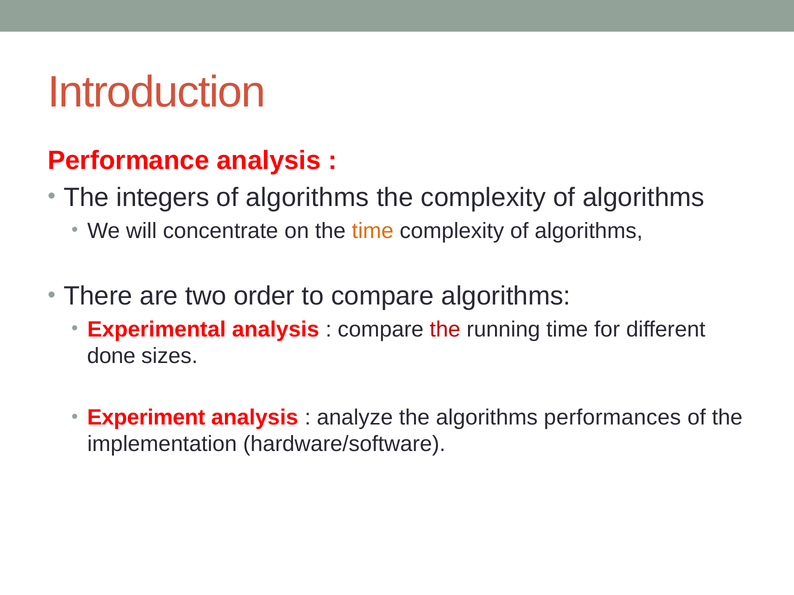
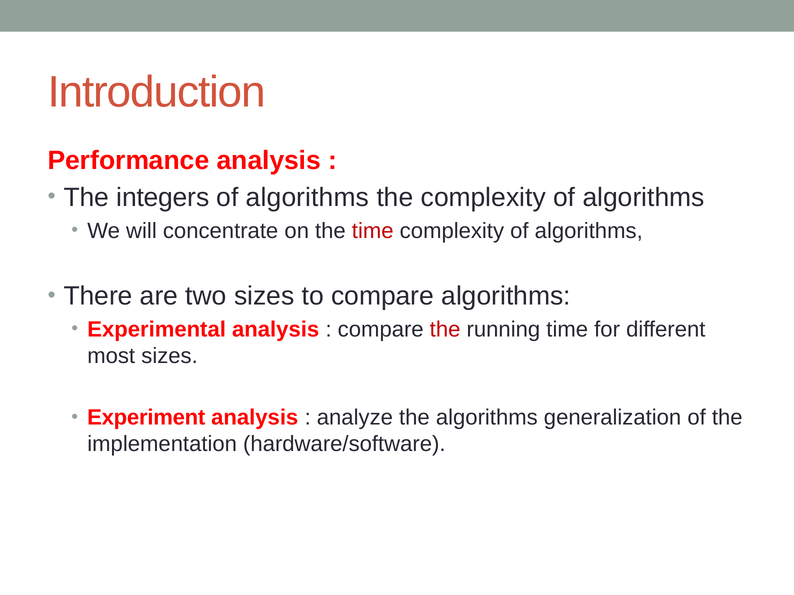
time at (373, 231) colour: orange -> red
two order: order -> sizes
done: done -> most
performances: performances -> generalization
